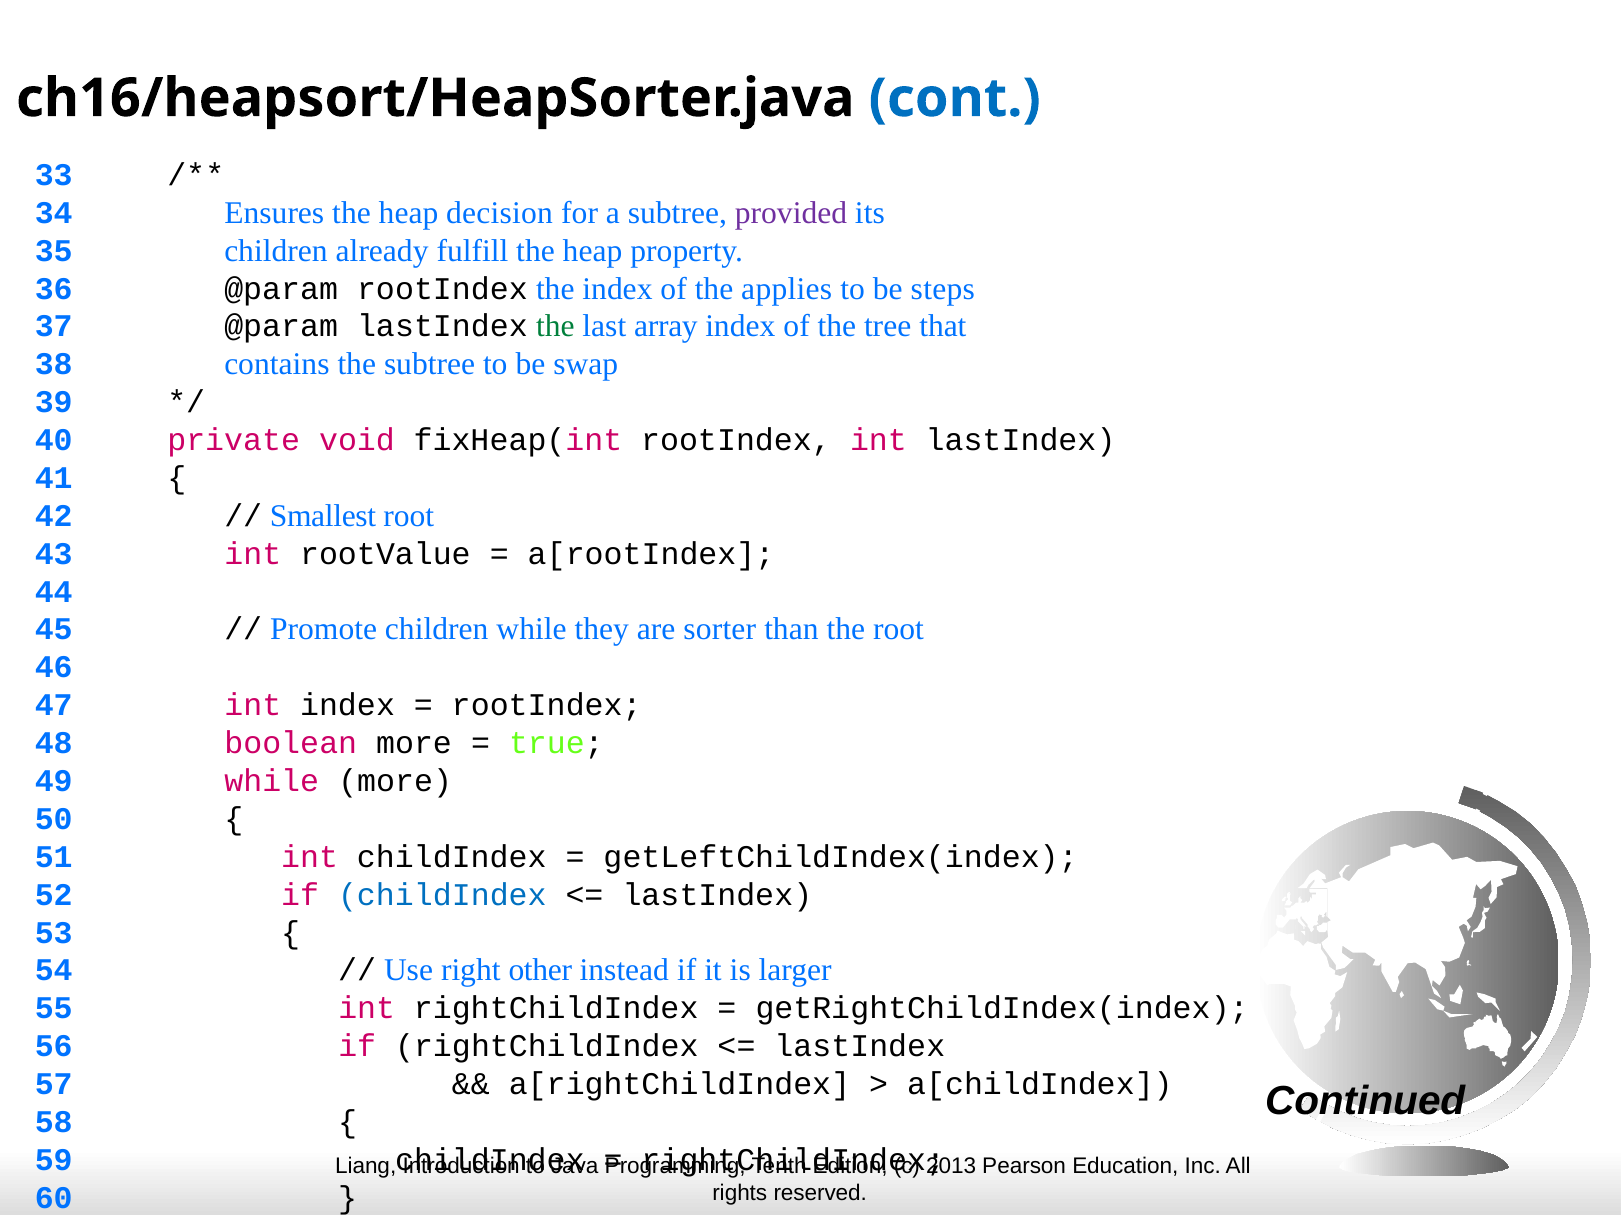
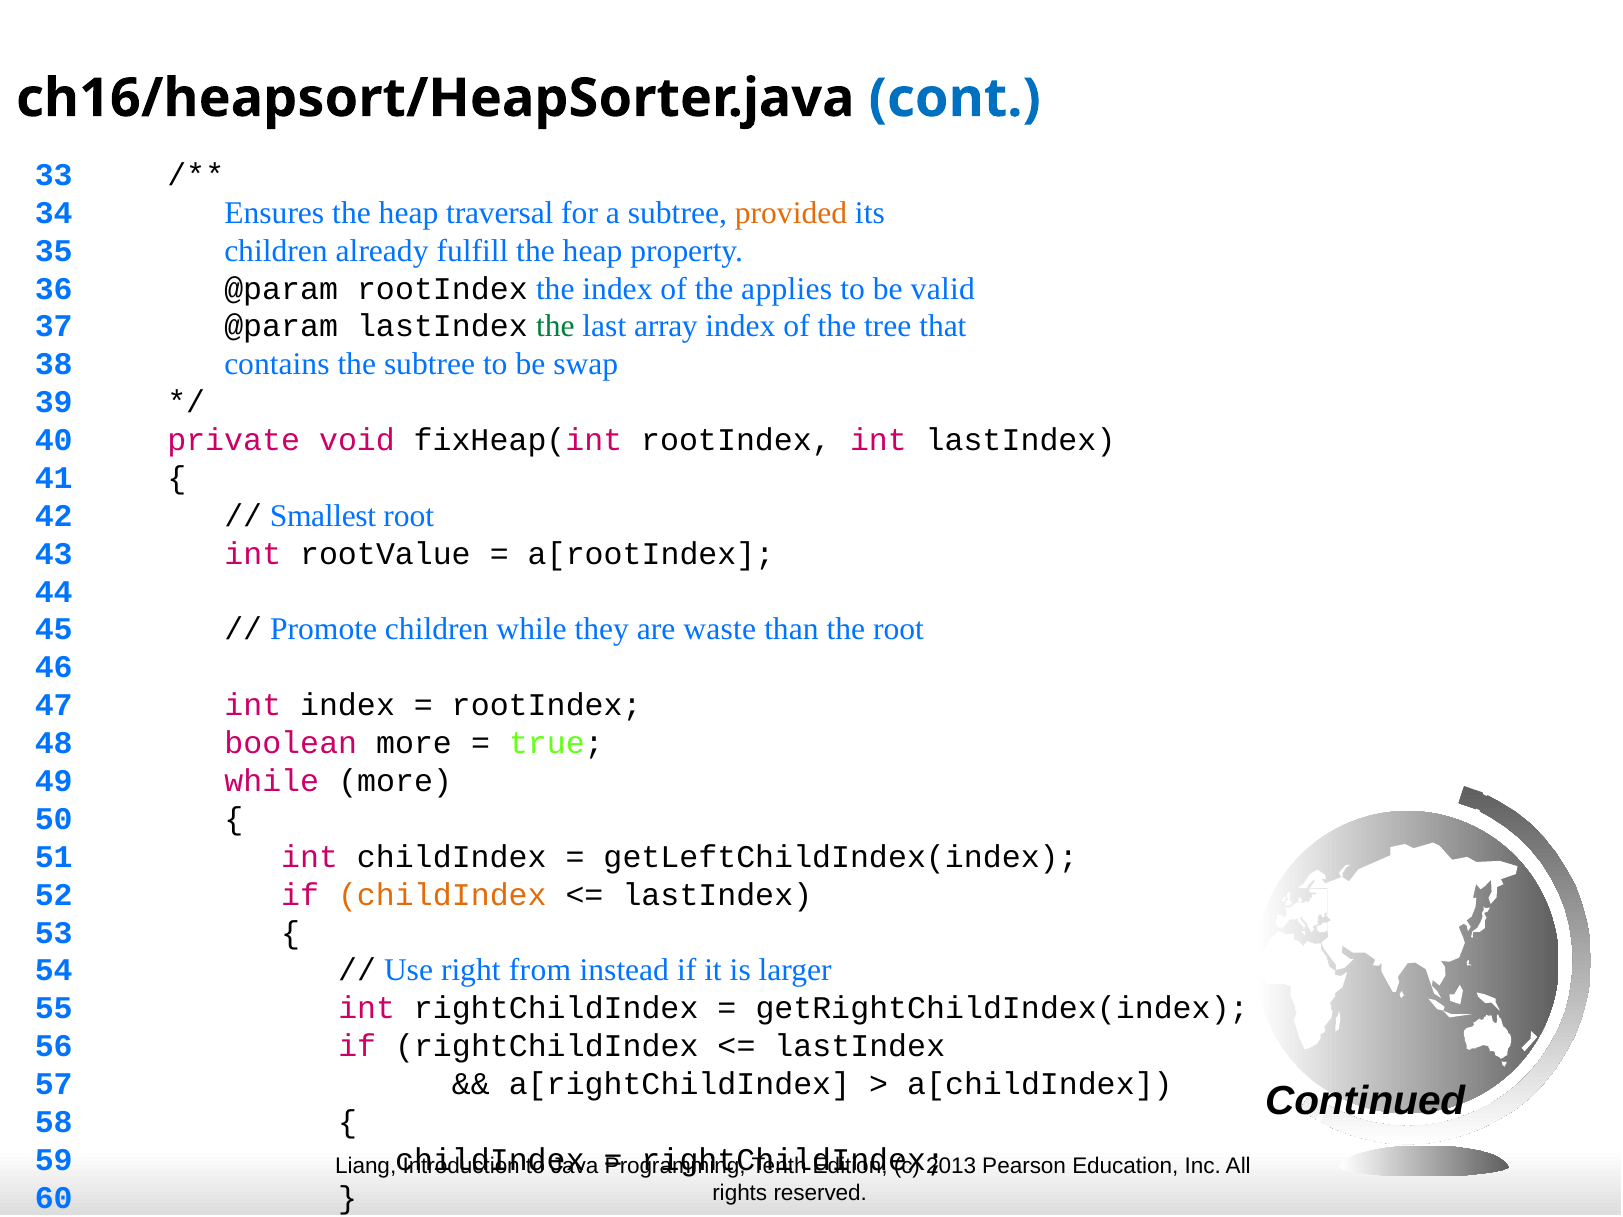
decision: decision -> traversal
provided colour: purple -> orange
steps: steps -> valid
sorter: sorter -> waste
childIndex at (442, 895) colour: blue -> orange
other: other -> from
